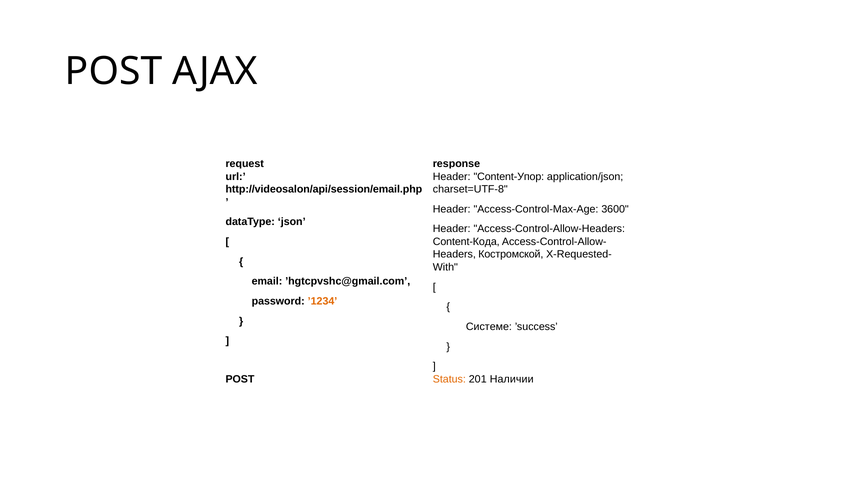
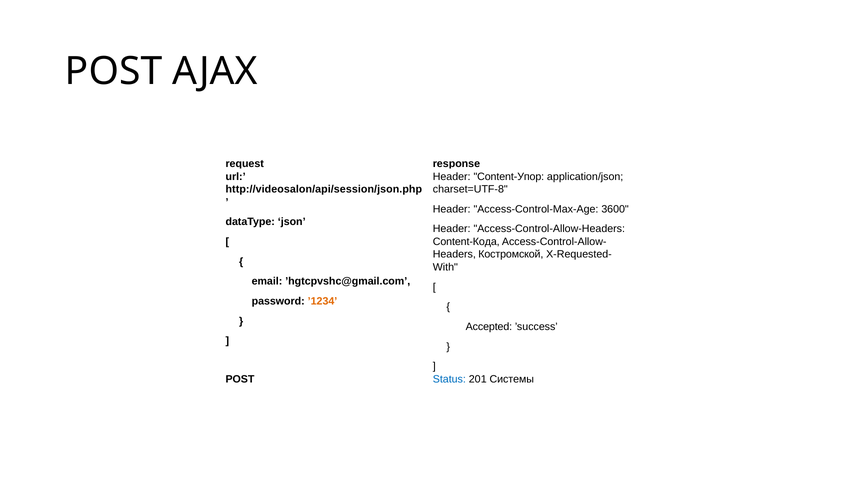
http://videosalon/api/session/email.php: http://videosalon/api/session/email.php -> http://videosalon/api/session/json.php
Системе: Системе -> Accepted
Status colour: orange -> blue
Наличии: Наличии -> Системы
